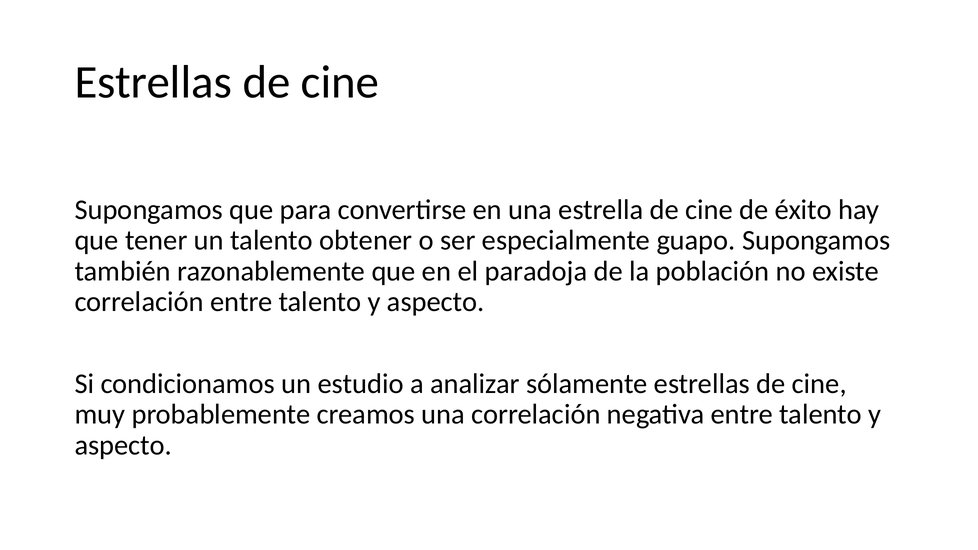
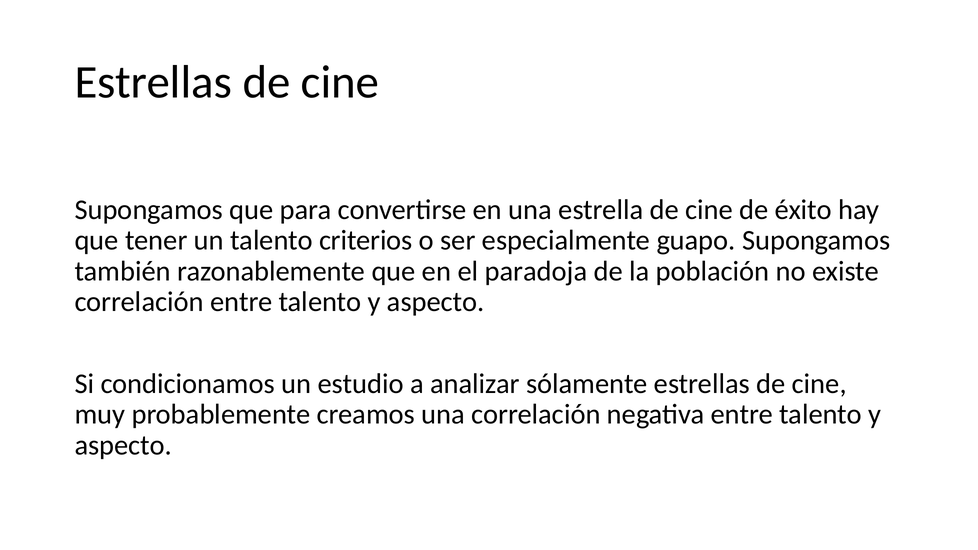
obtener: obtener -> criterios
